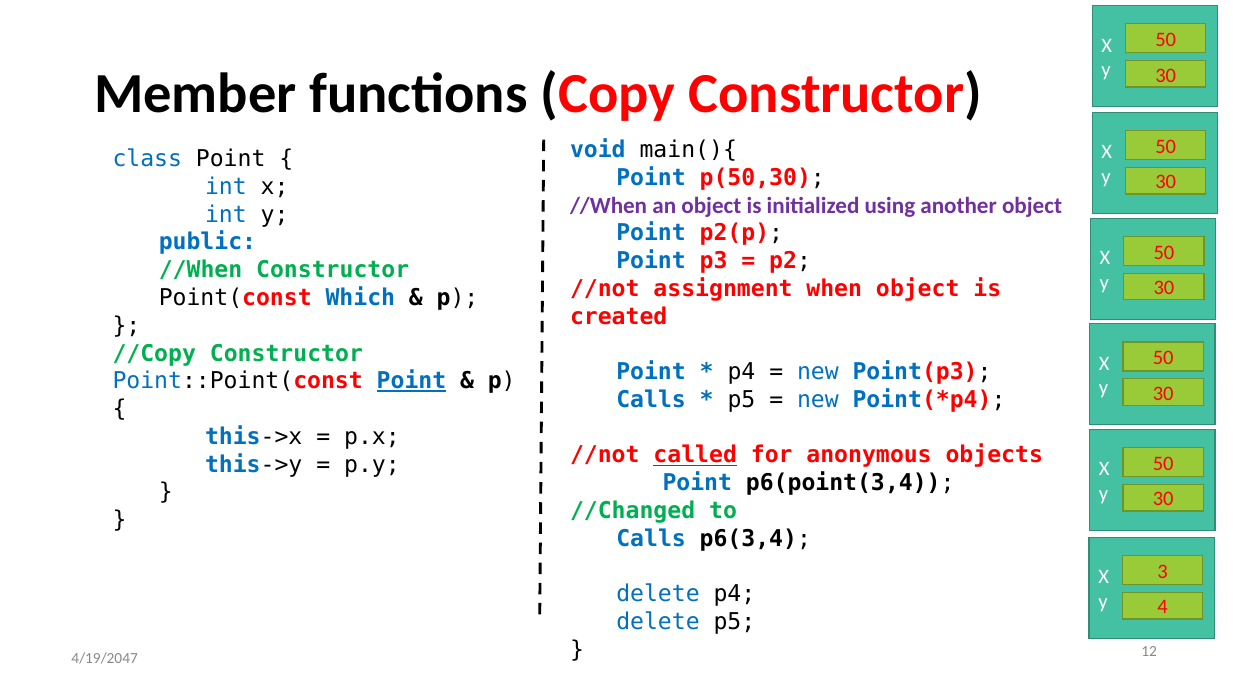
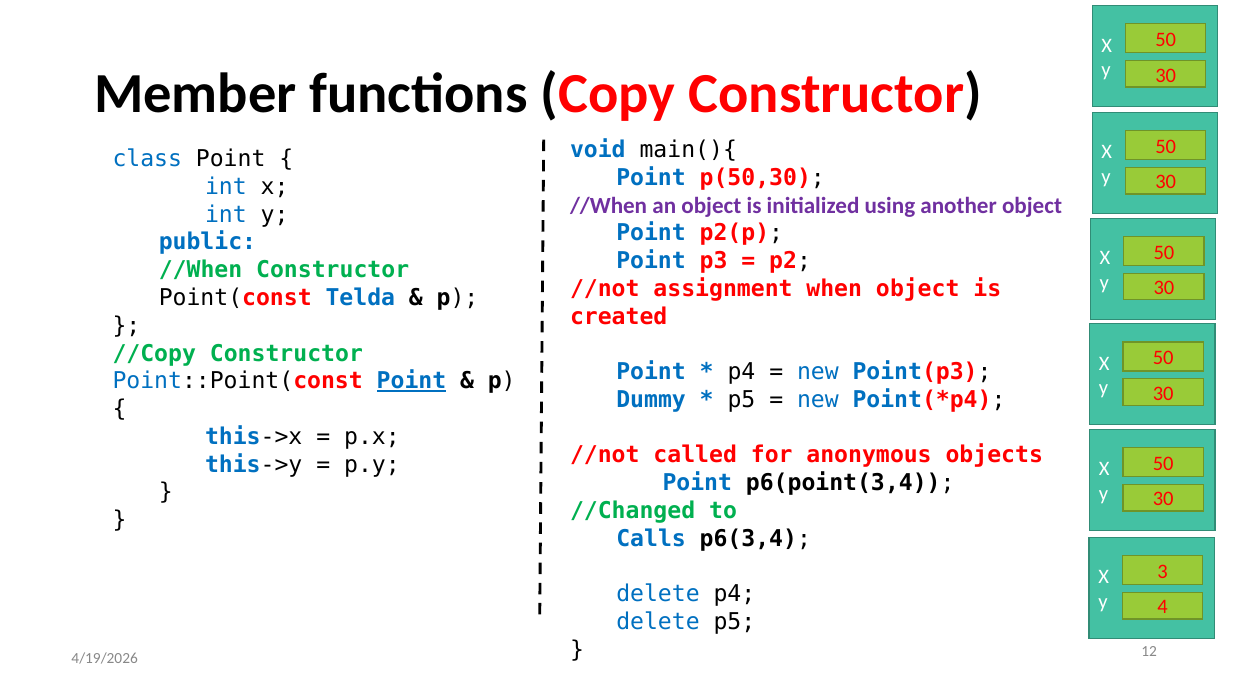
Which: Which -> Telda
Calls at (651, 400): Calls -> Dummy
called underline: present -> none
4/19/2047: 4/19/2047 -> 4/19/2026
